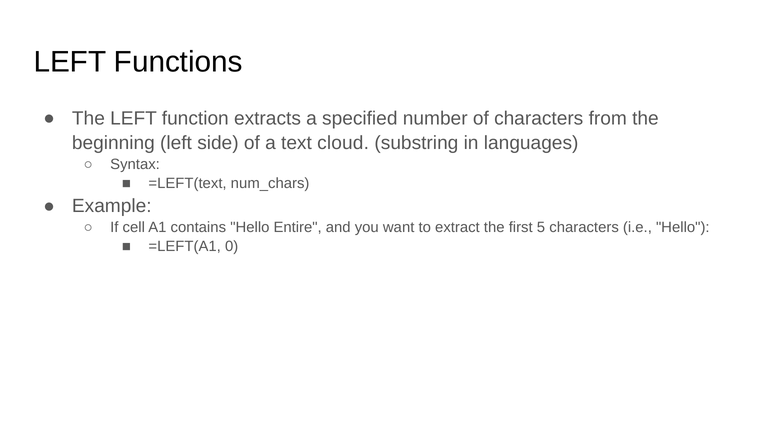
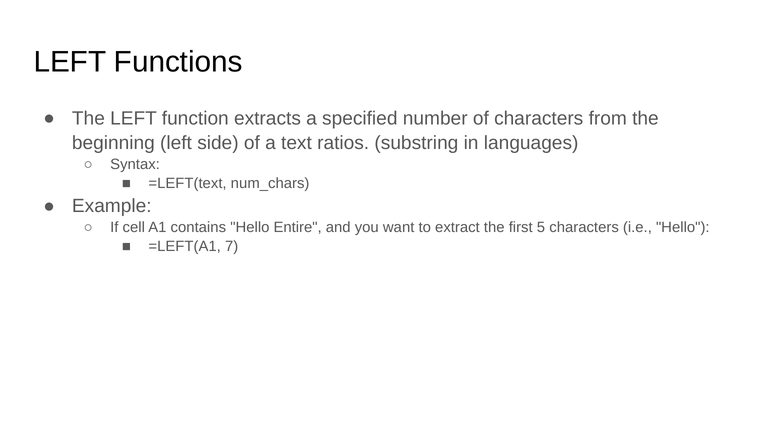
cloud: cloud -> ratios
0: 0 -> 7
